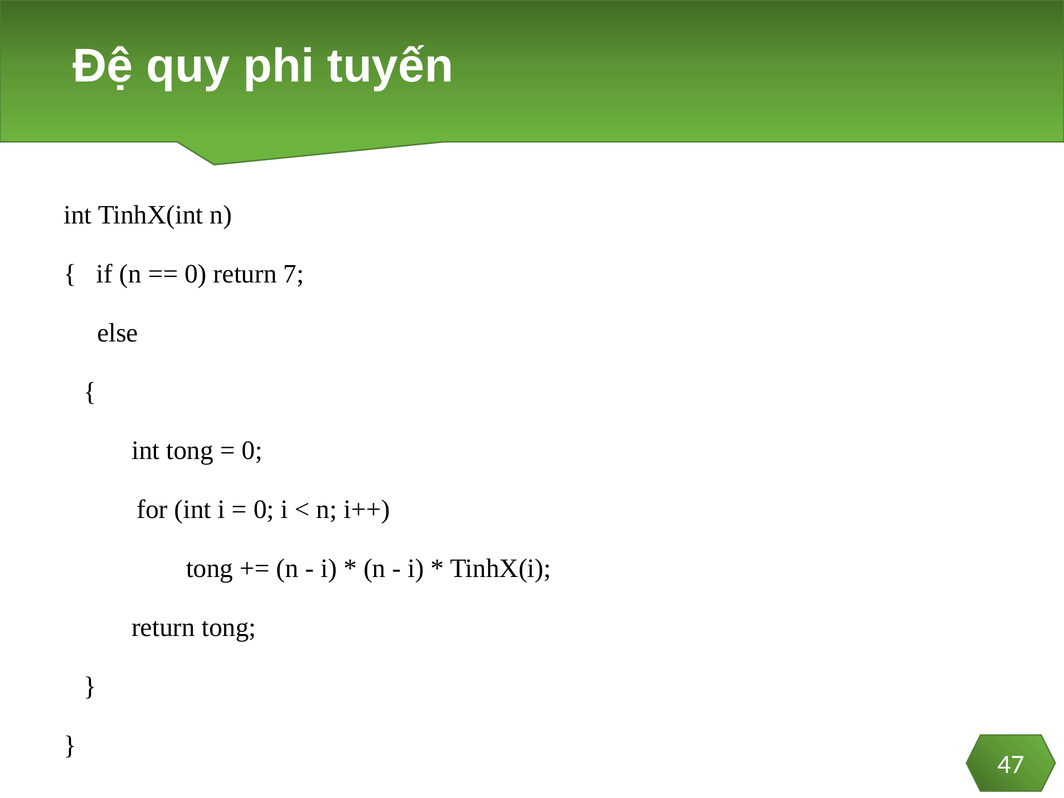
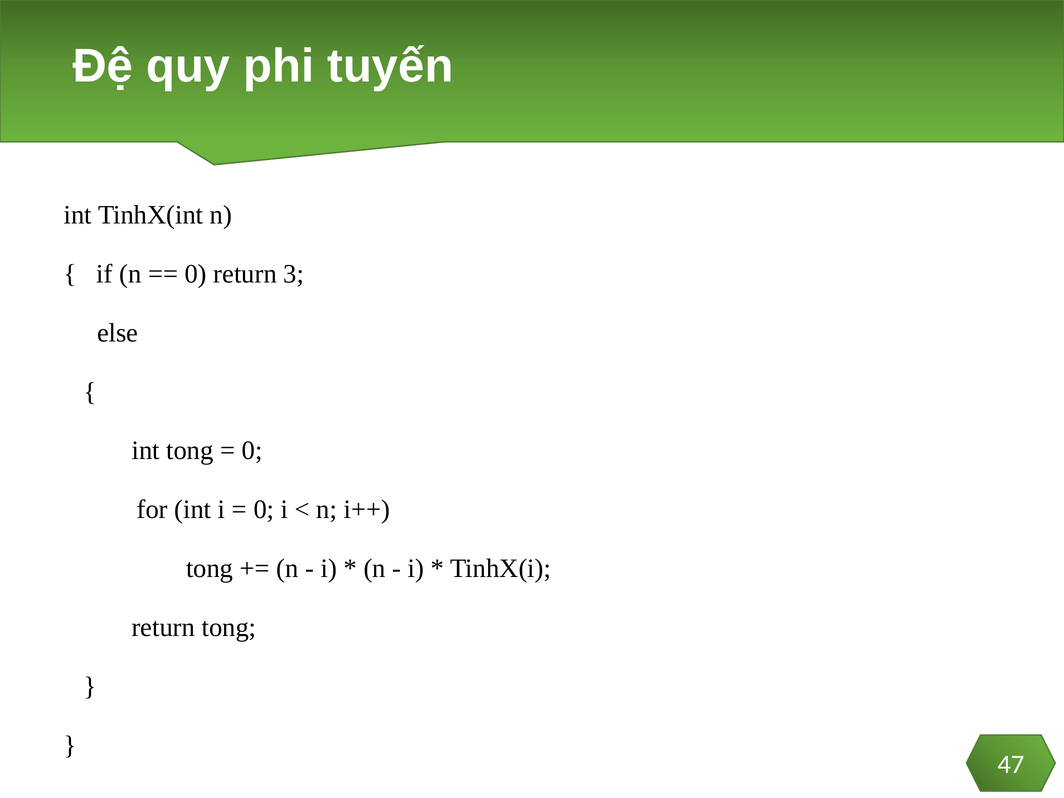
7: 7 -> 3
